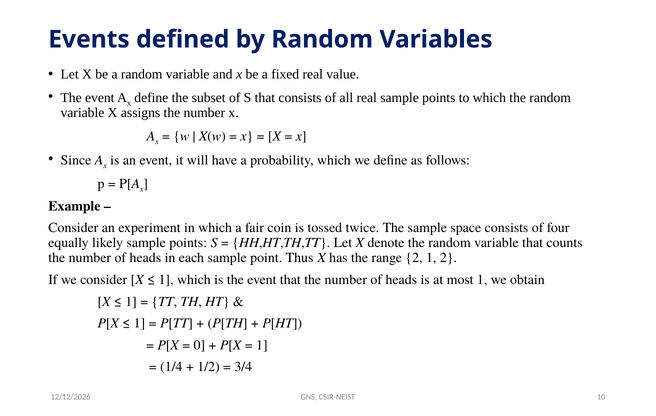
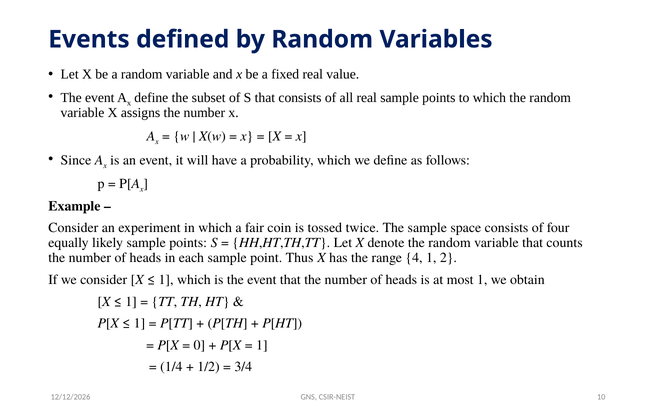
range 2: 2 -> 4
